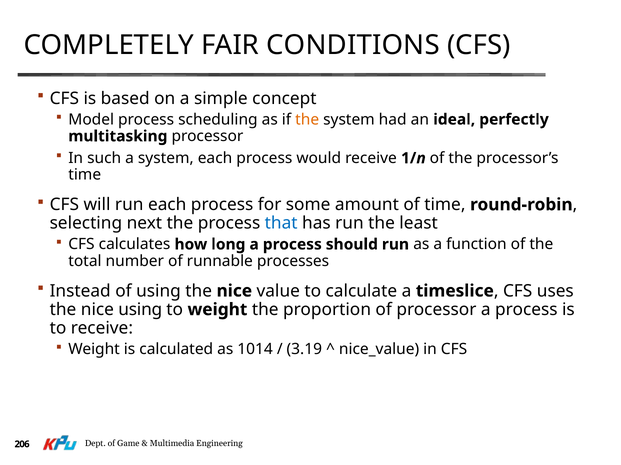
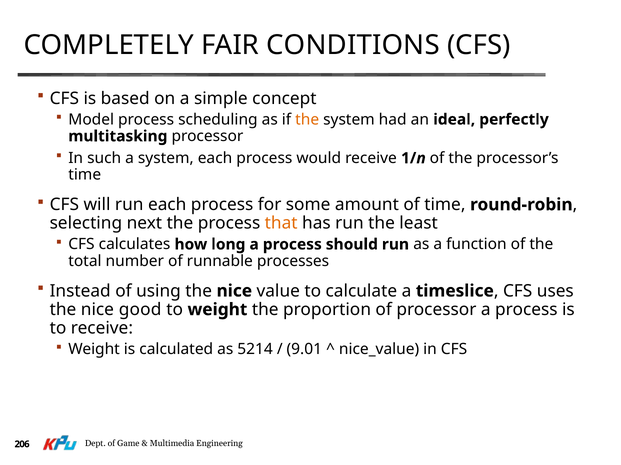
that colour: blue -> orange
nice using: using -> good
1014: 1014 -> 5214
3.19: 3.19 -> 9.01
